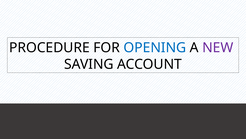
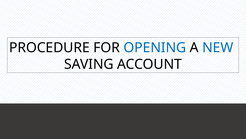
NEW colour: purple -> blue
